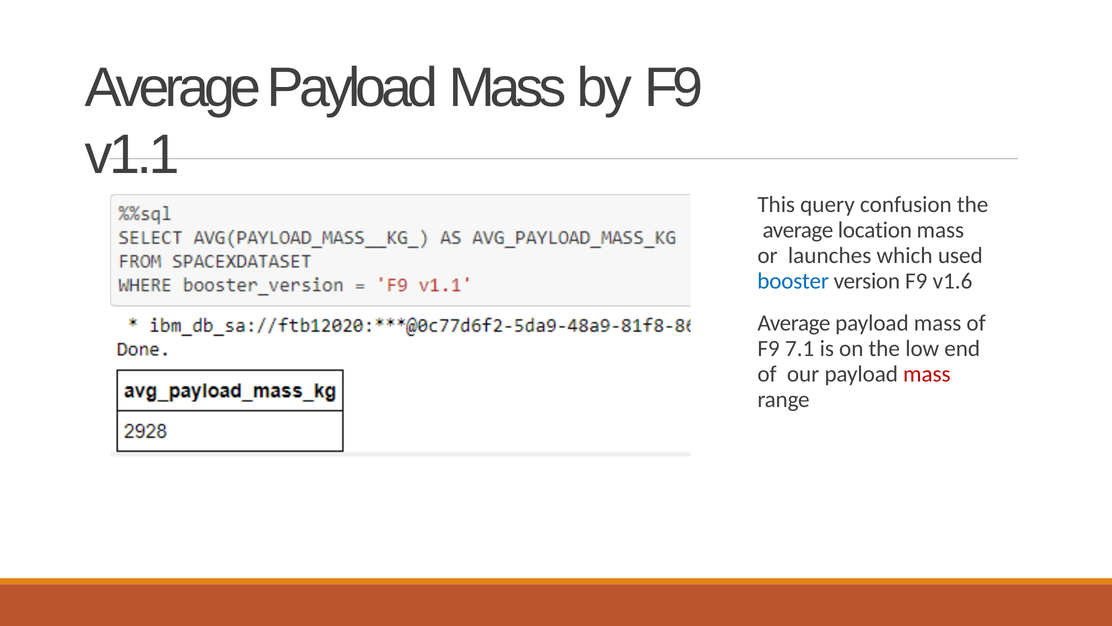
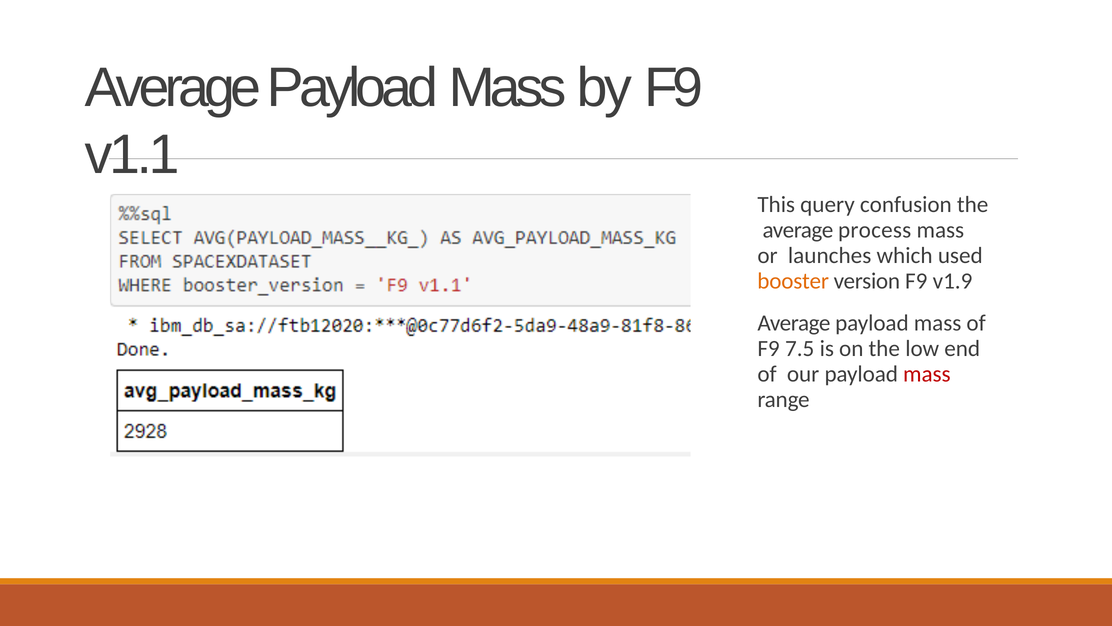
location: location -> process
booster colour: blue -> orange
v1.6: v1.6 -> v1.9
7.1: 7.1 -> 7.5
